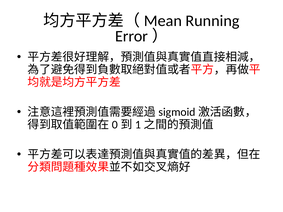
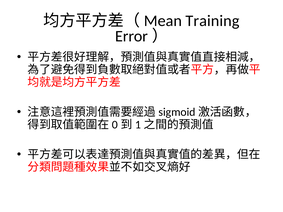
Running: Running -> Training
